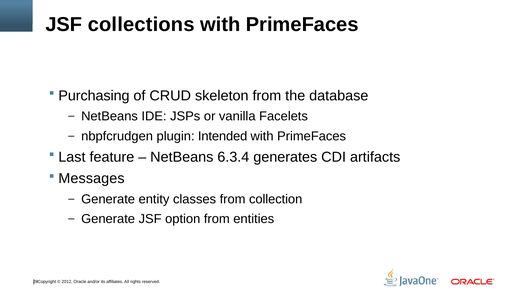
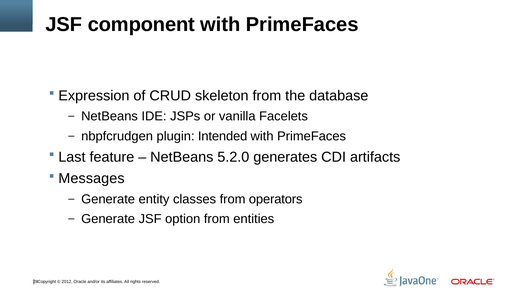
collections: collections -> component
Purchasing: Purchasing -> Expression
6.3.4: 6.3.4 -> 5.2.0
collection: collection -> operators
